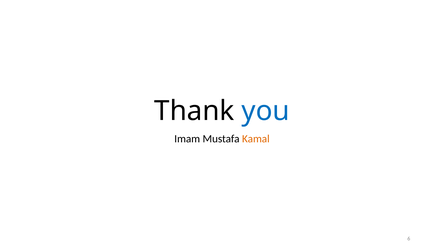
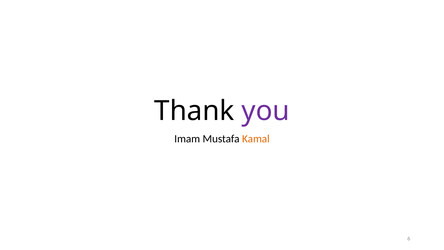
you colour: blue -> purple
